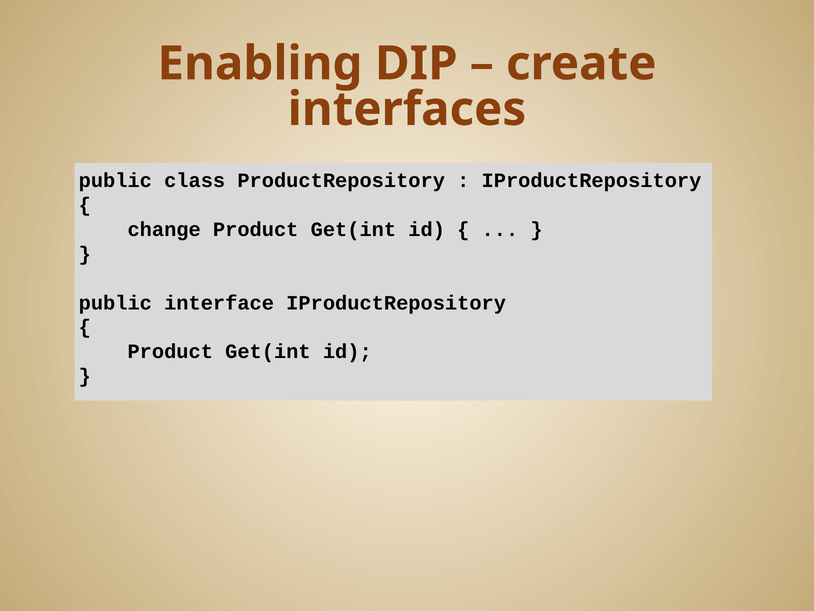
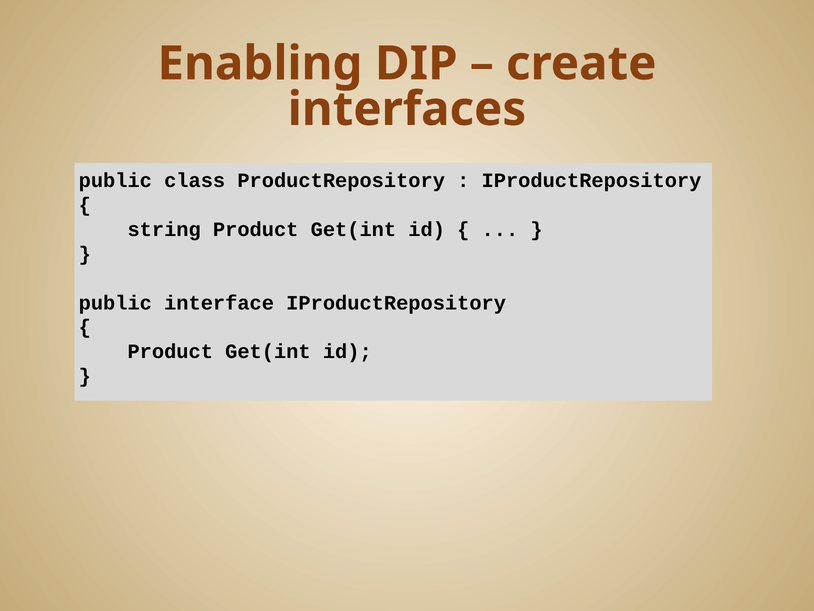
change: change -> string
